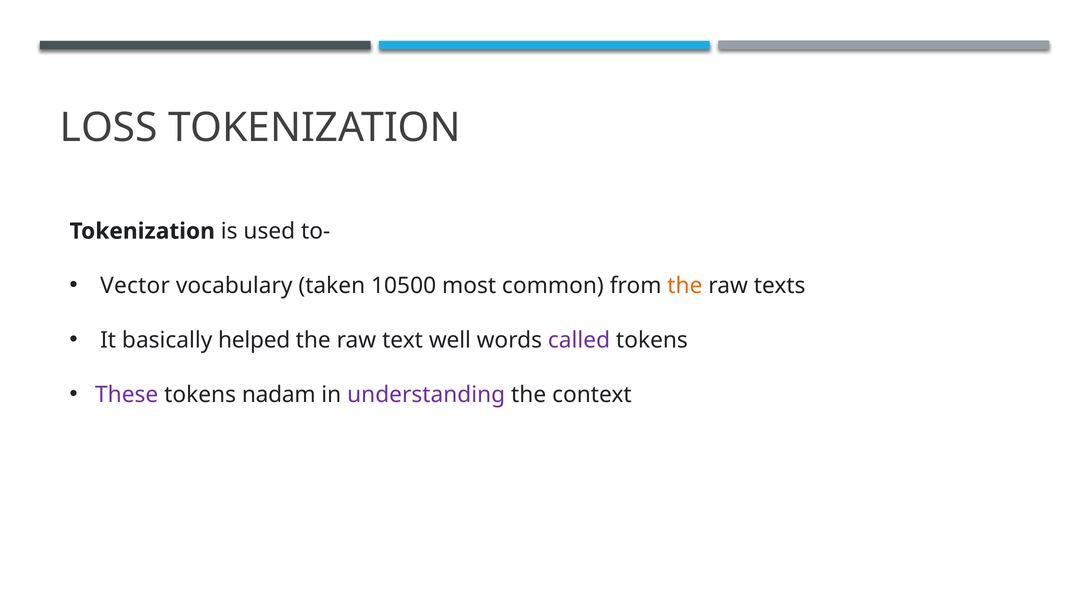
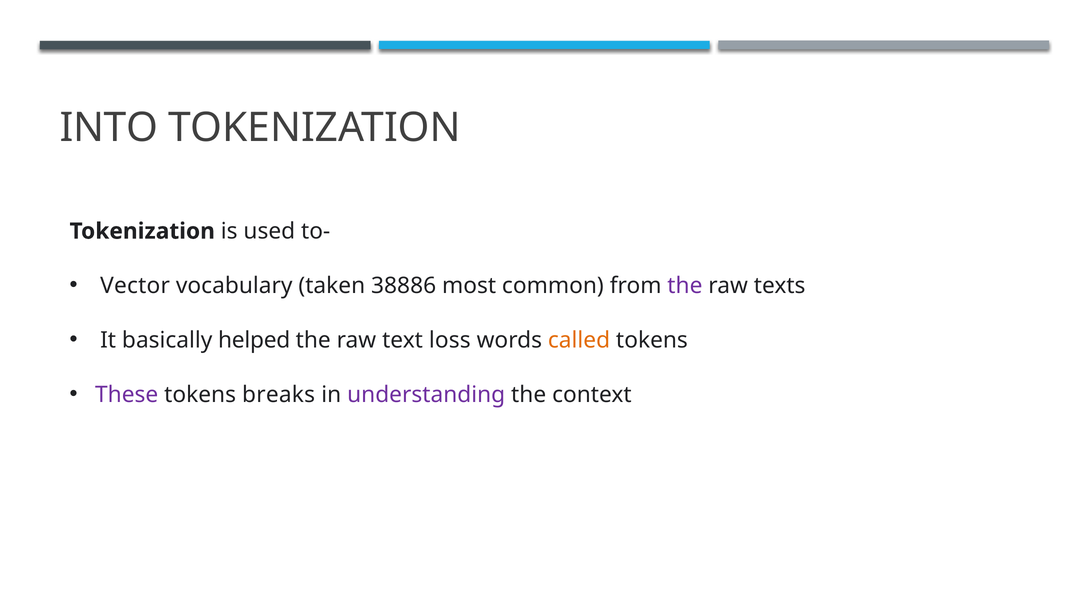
LOSS: LOSS -> INTO
10500: 10500 -> 38886
the at (685, 286) colour: orange -> purple
well: well -> loss
called colour: purple -> orange
nadam: nadam -> breaks
